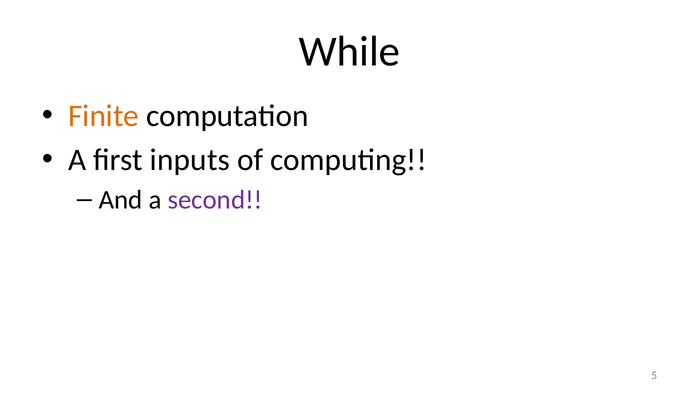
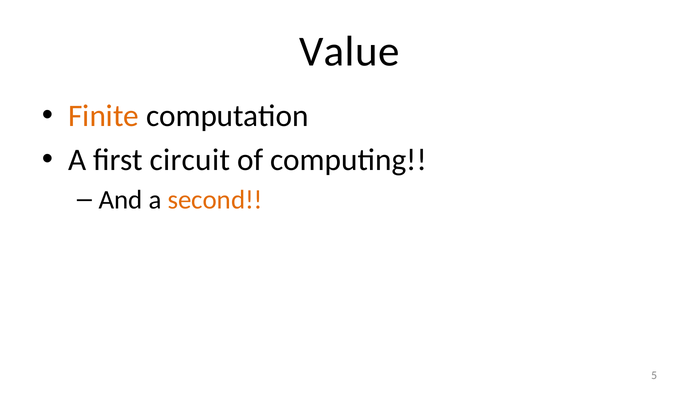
While: While -> Value
inputs: inputs -> circuit
second colour: purple -> orange
